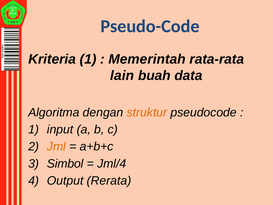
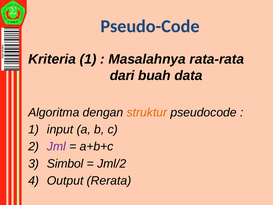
Memerintah: Memerintah -> Masalahnya
lain: lain -> dari
Jml colour: orange -> purple
Jml/4: Jml/4 -> Jml/2
